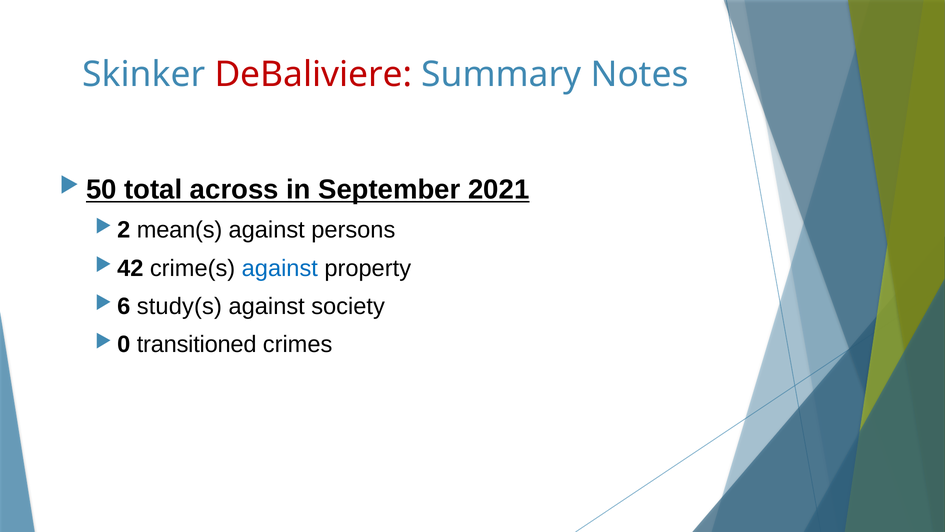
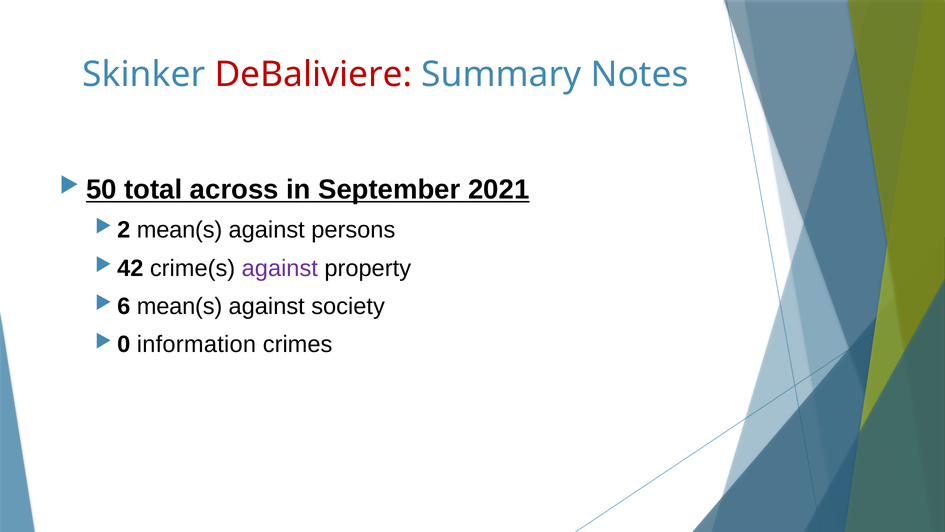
against at (280, 268) colour: blue -> purple
study(s at (179, 306): study(s -> mean(s
transitioned: transitioned -> information
